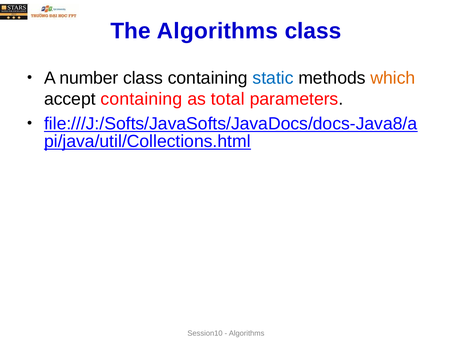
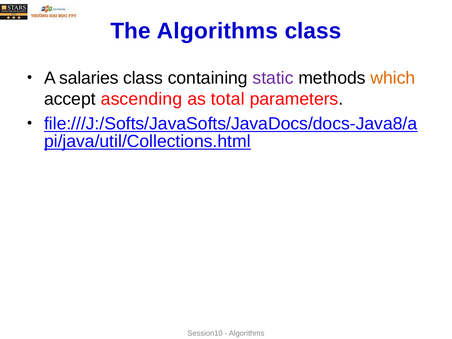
number: number -> salaries
static colour: blue -> purple
accept containing: containing -> ascending
